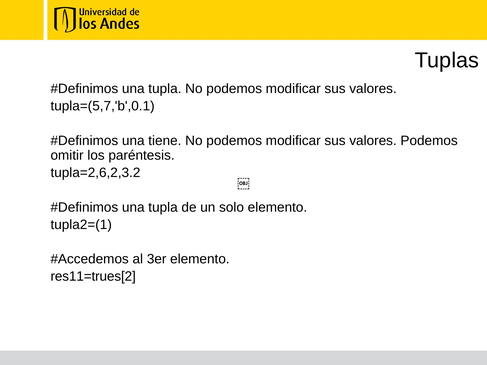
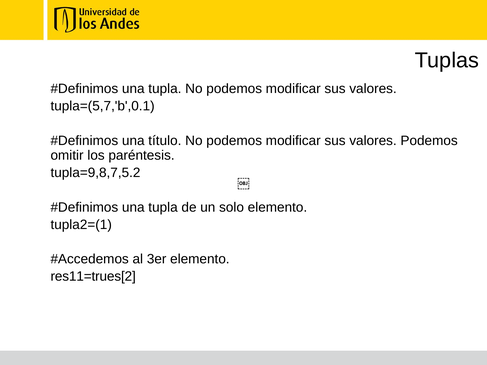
tiene: tiene -> título
tupla=2,6,2,3.2: tupla=2,6,2,3.2 -> tupla=9,8,7,5.2
